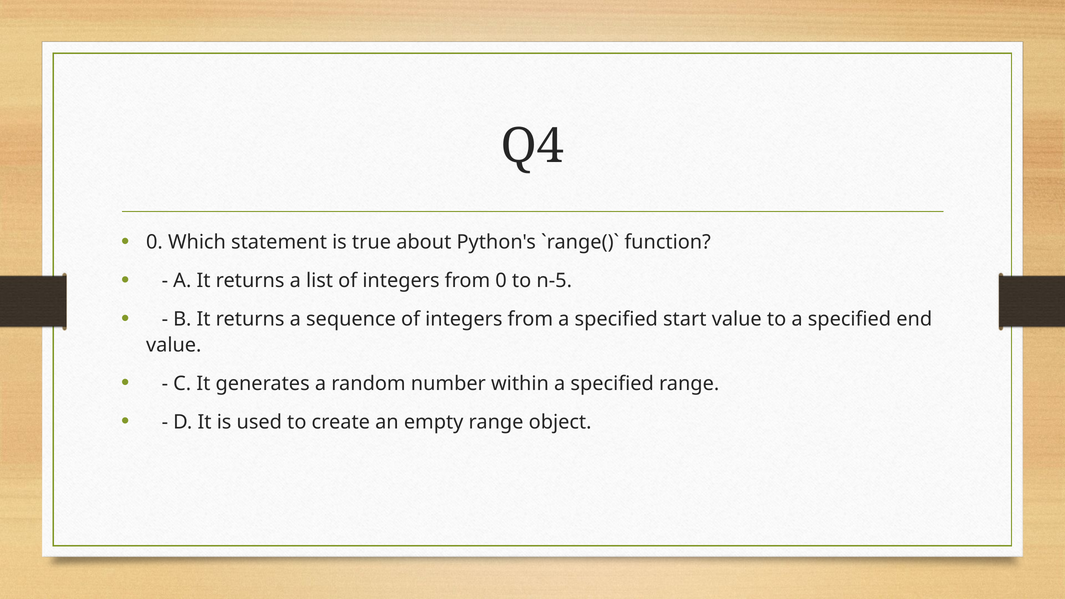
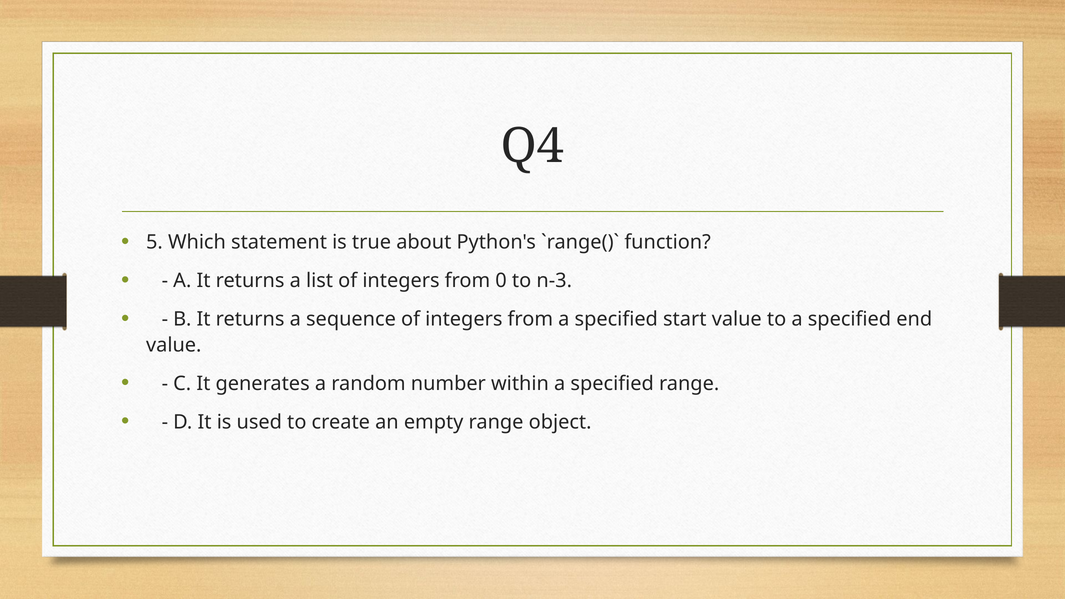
0 at (154, 242): 0 -> 5
n-5: n-5 -> n-3
